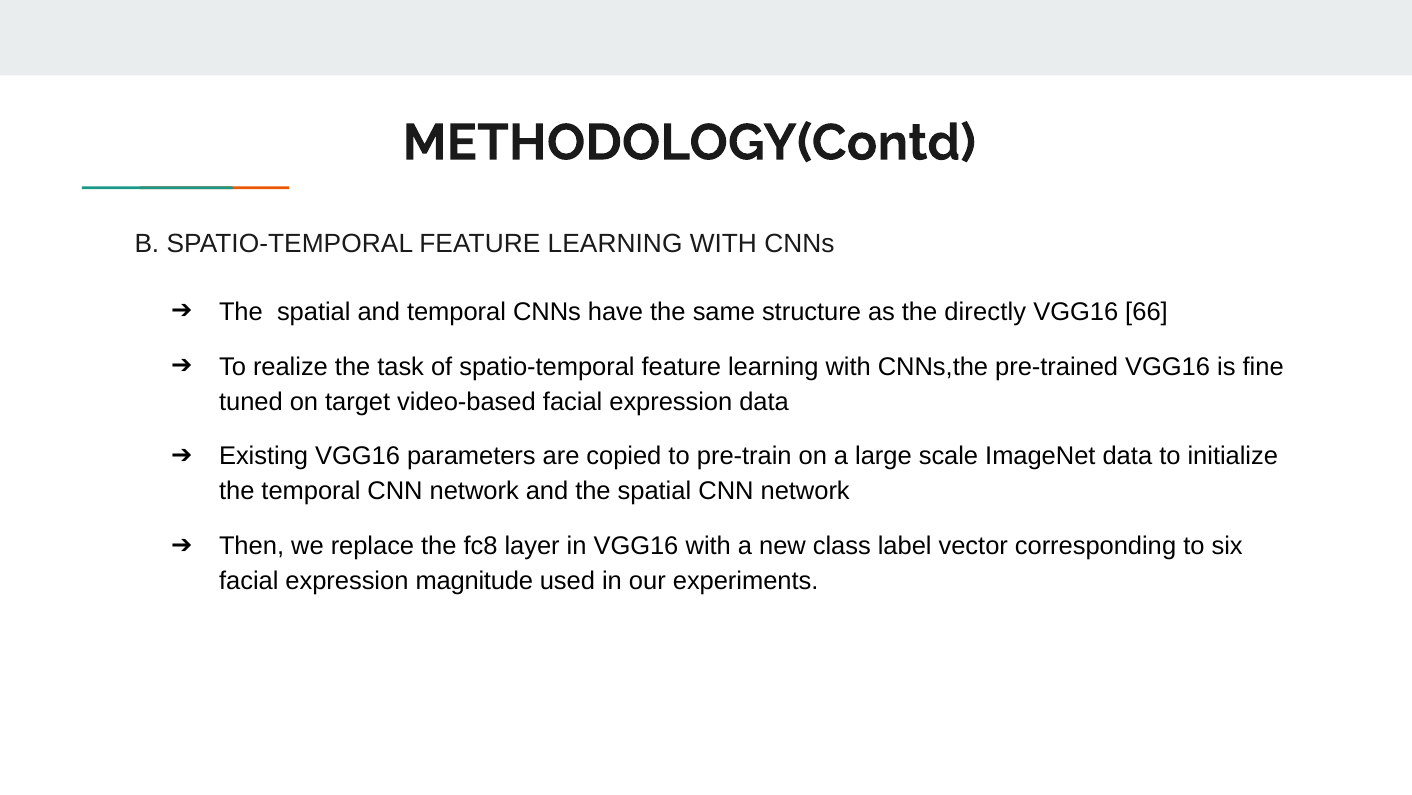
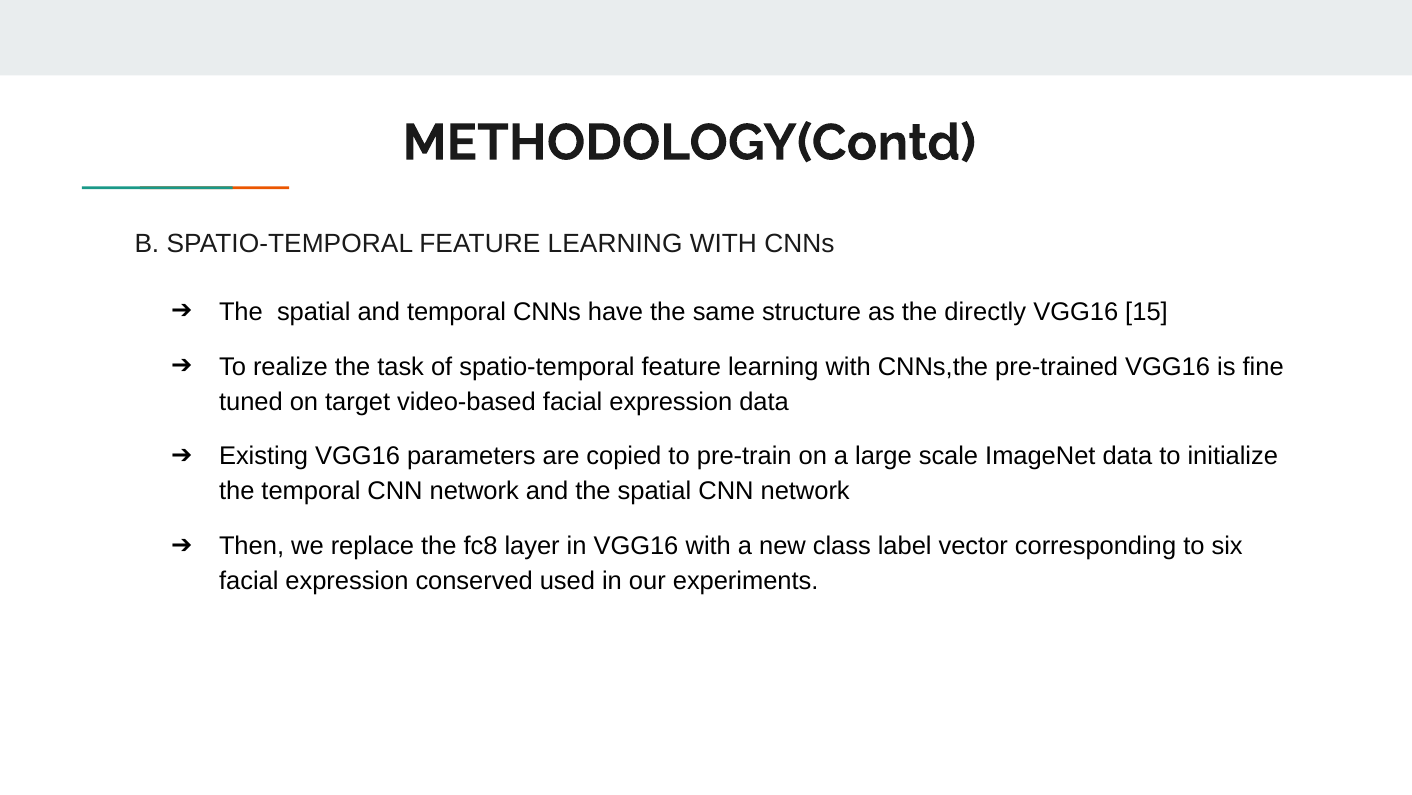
66: 66 -> 15
magnitude: magnitude -> conserved
